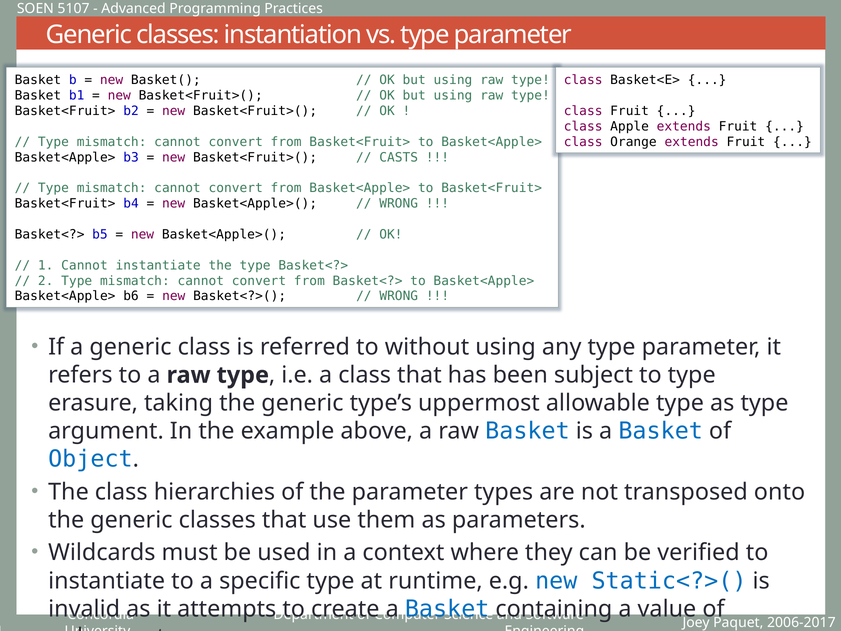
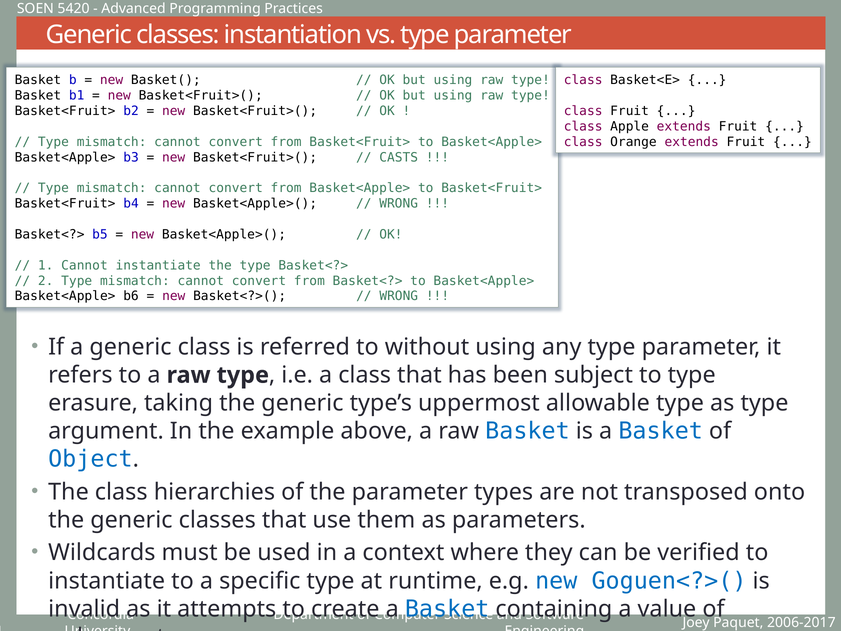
5107: 5107 -> 5420
Static<?>(: Static<?>( -> Goguen<?>(
